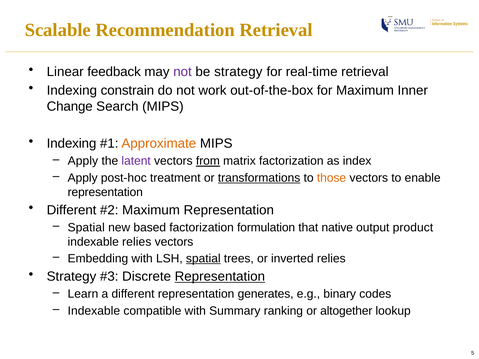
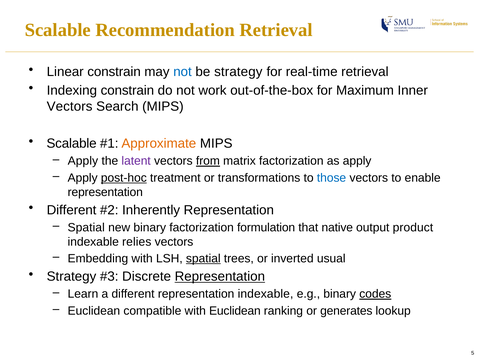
Linear feedback: feedback -> constrain
not at (183, 72) colour: purple -> blue
Change at (70, 106): Change -> Vectors
Indexing at (72, 144): Indexing -> Scalable
as index: index -> apply
post-hoc underline: none -> present
transformations underline: present -> none
those colour: orange -> blue
Maximum at (151, 210): Maximum -> Inherently
new based: based -> binary
inverted relies: relies -> usual
representation generates: generates -> indexable
codes underline: none -> present
Indexable at (94, 311): Indexable -> Euclidean
with Summary: Summary -> Euclidean
altogether: altogether -> generates
